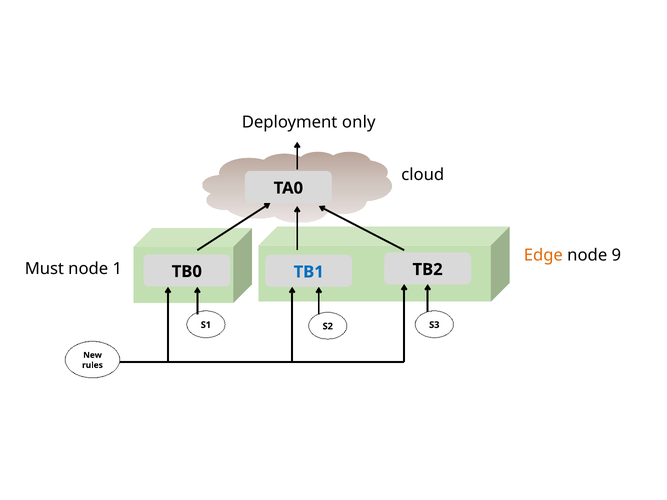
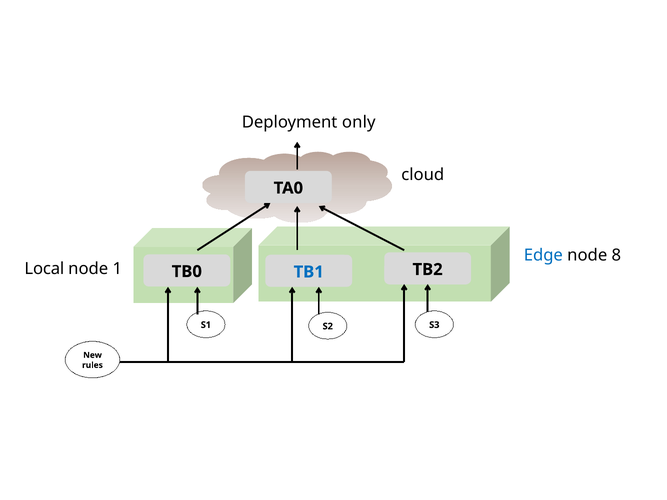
Edge colour: orange -> blue
9: 9 -> 8
Must: Must -> Local
